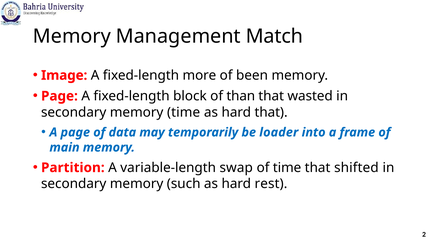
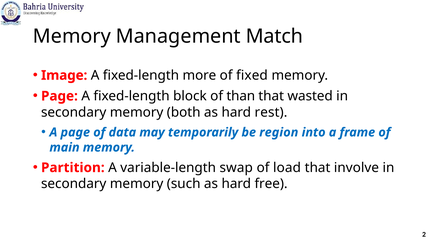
been: been -> fixed
memory time: time -> both
hard that: that -> rest
loader: loader -> region
of time: time -> load
shifted: shifted -> involve
rest: rest -> free
